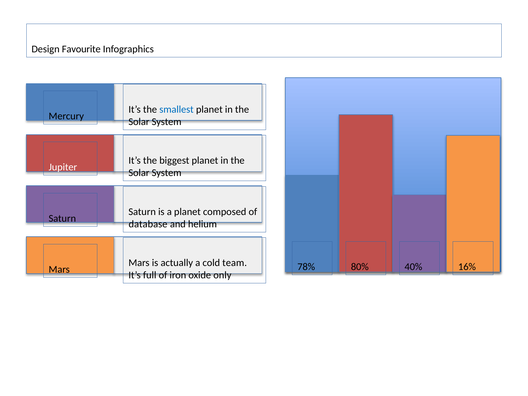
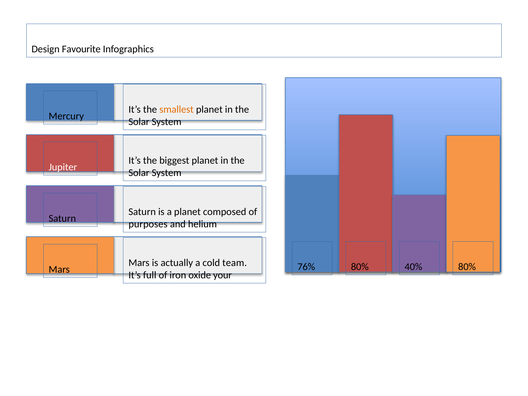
smallest colour: blue -> orange
database: database -> purposes
78%: 78% -> 76%
40% 16%: 16% -> 80%
only: only -> your
